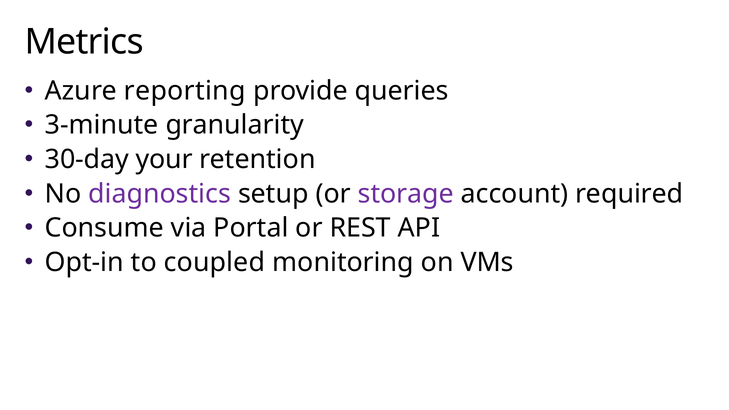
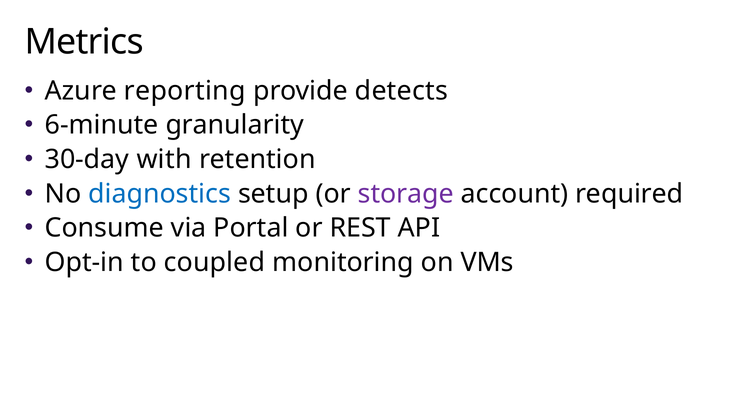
queries: queries -> detects
3-minute: 3-minute -> 6-minute
your: your -> with
diagnostics colour: purple -> blue
